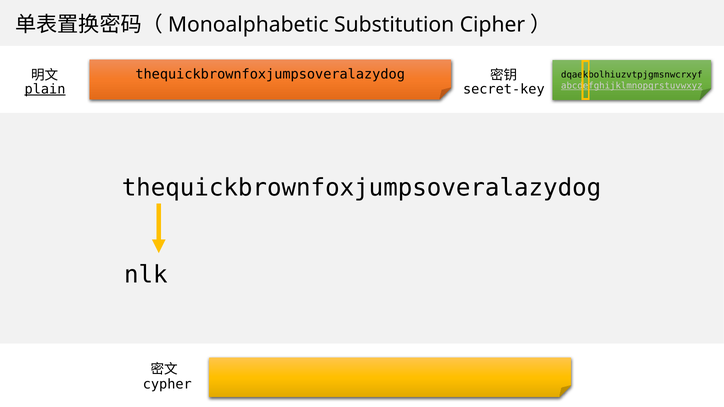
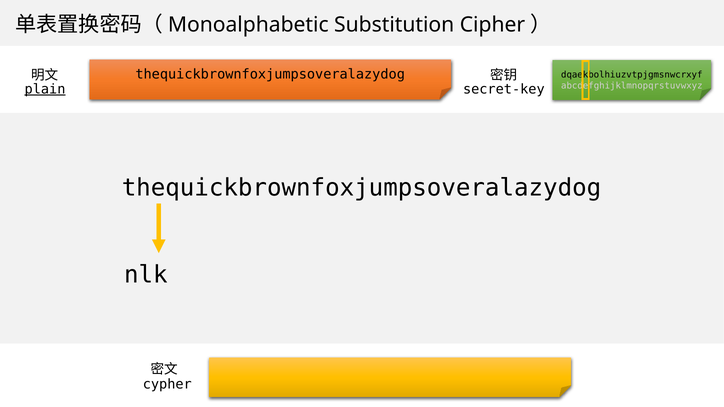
abcdefghijklmnopqrstuvwxyz underline: present -> none
